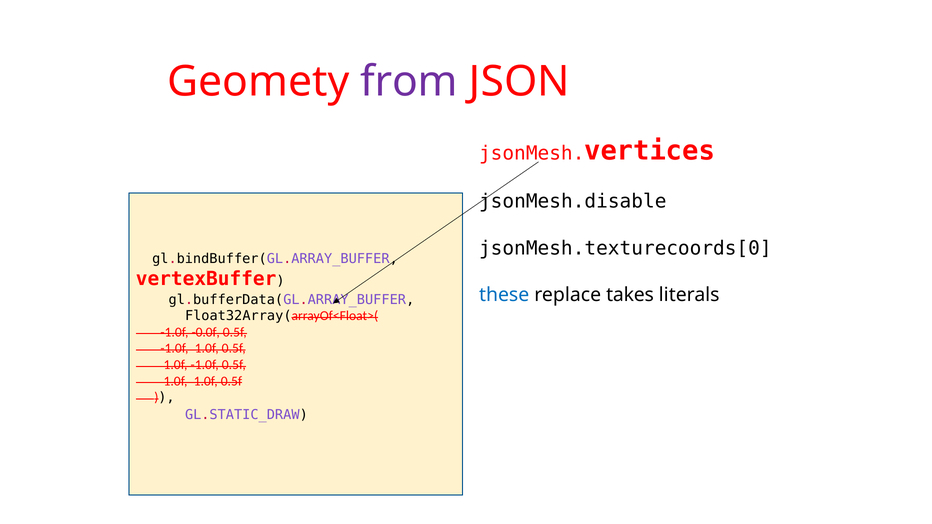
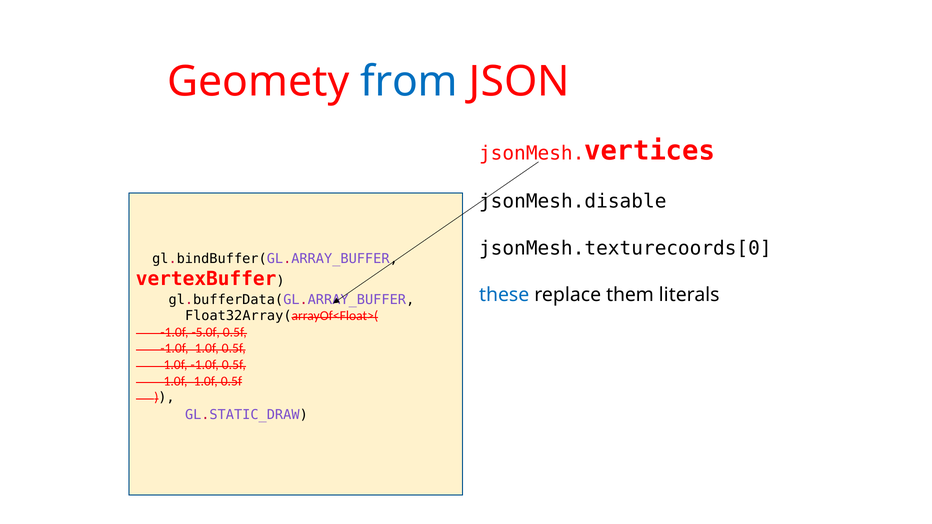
from colour: purple -> blue
takes: takes -> them
-0.0f: -0.0f -> -5.0f
